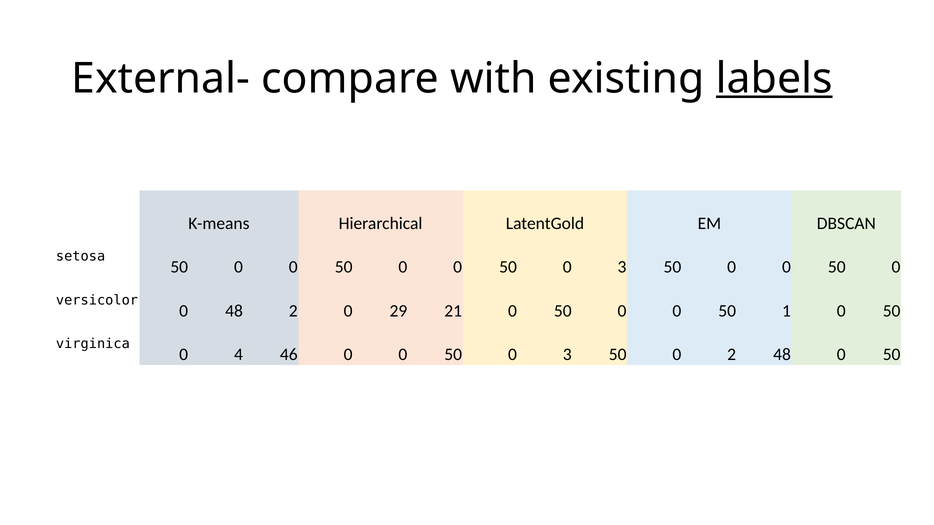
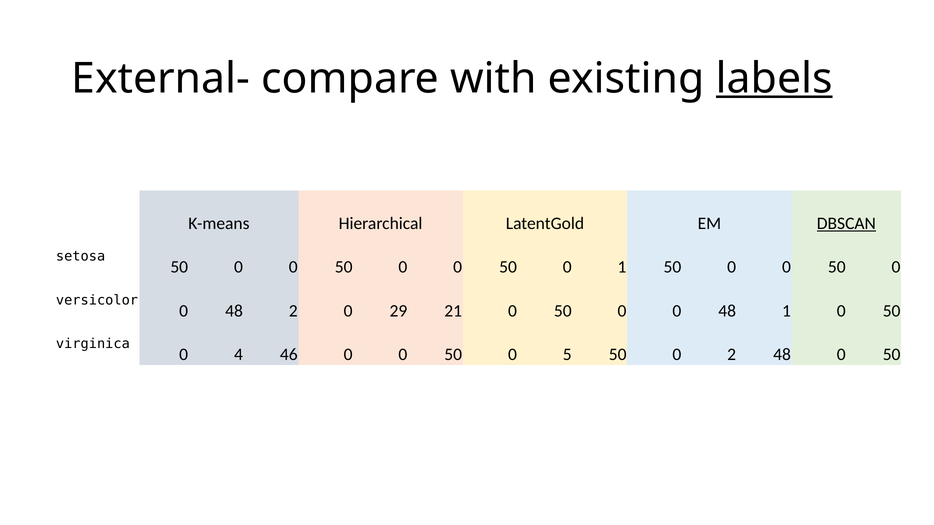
DBSCAN underline: none -> present
3 at (622, 267): 3 -> 1
50 at (727, 311): 50 -> 48
3 at (567, 355): 3 -> 5
